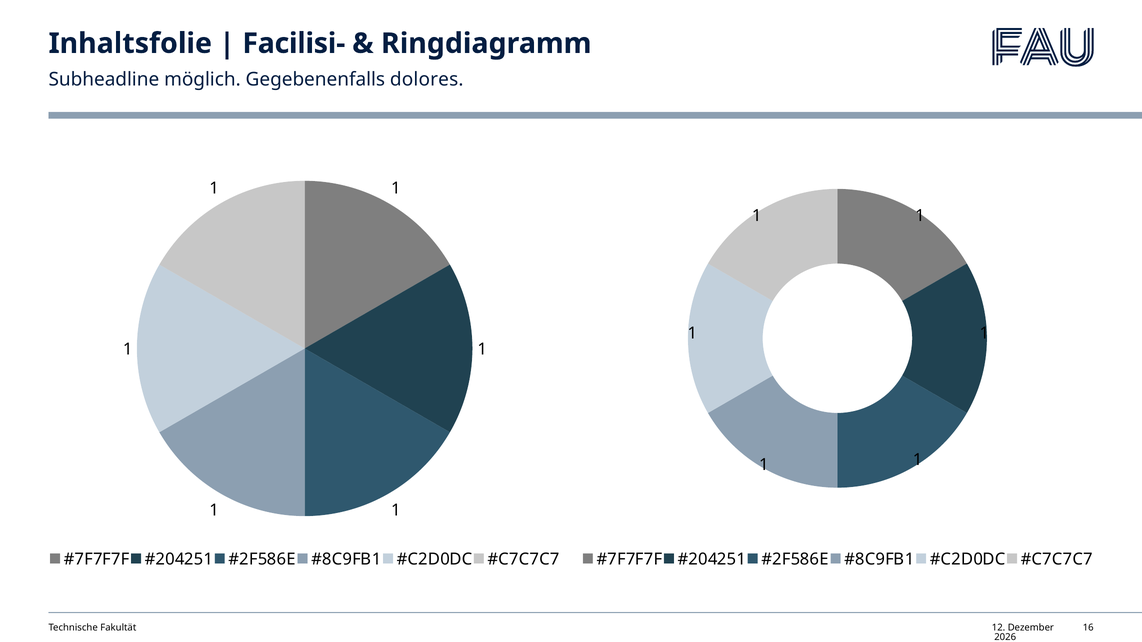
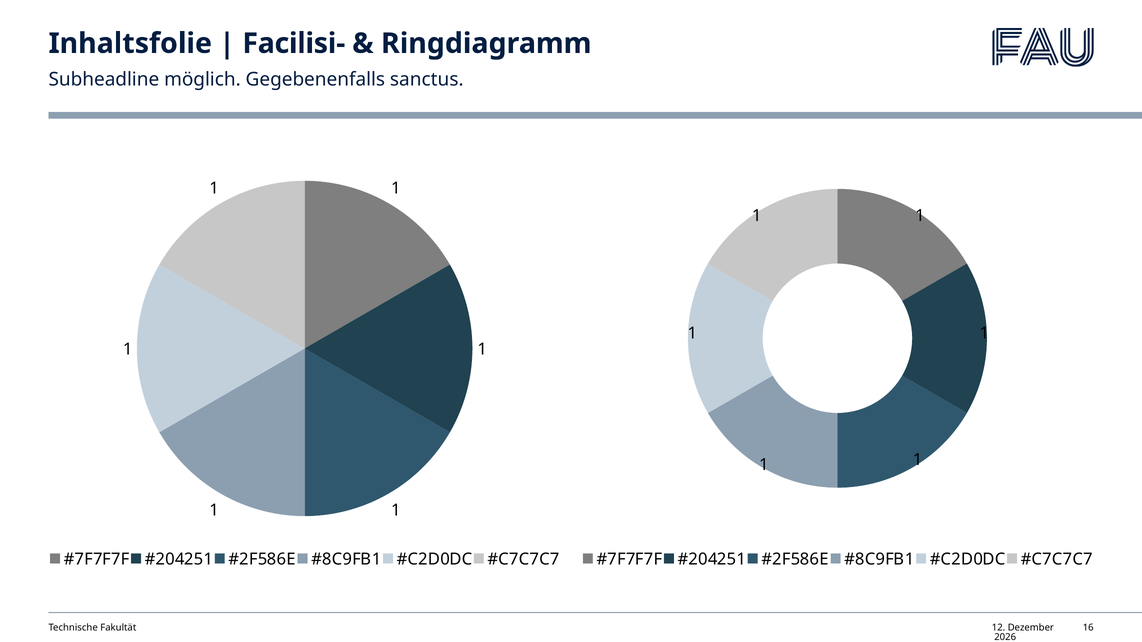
dolores: dolores -> sanctus
